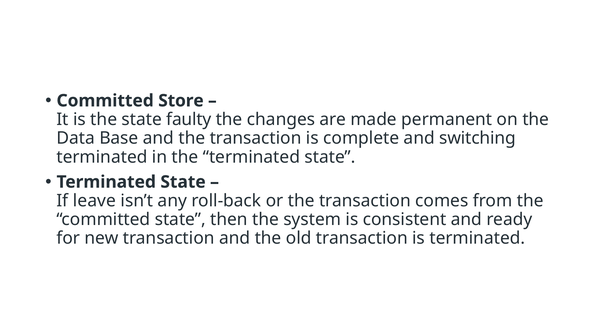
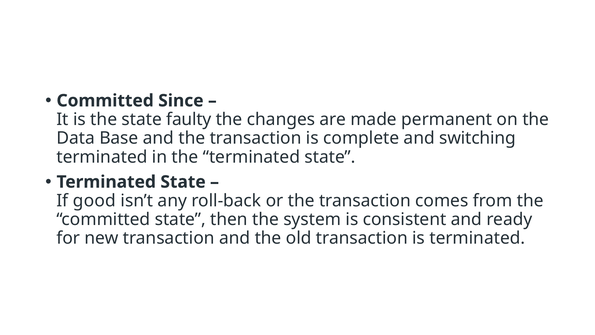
Store: Store -> Since
leave: leave -> good
